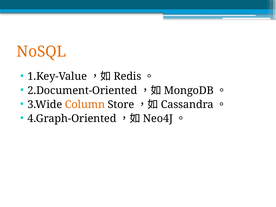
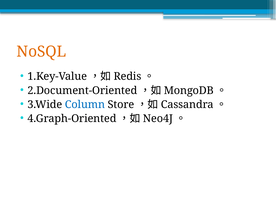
Column colour: orange -> blue
